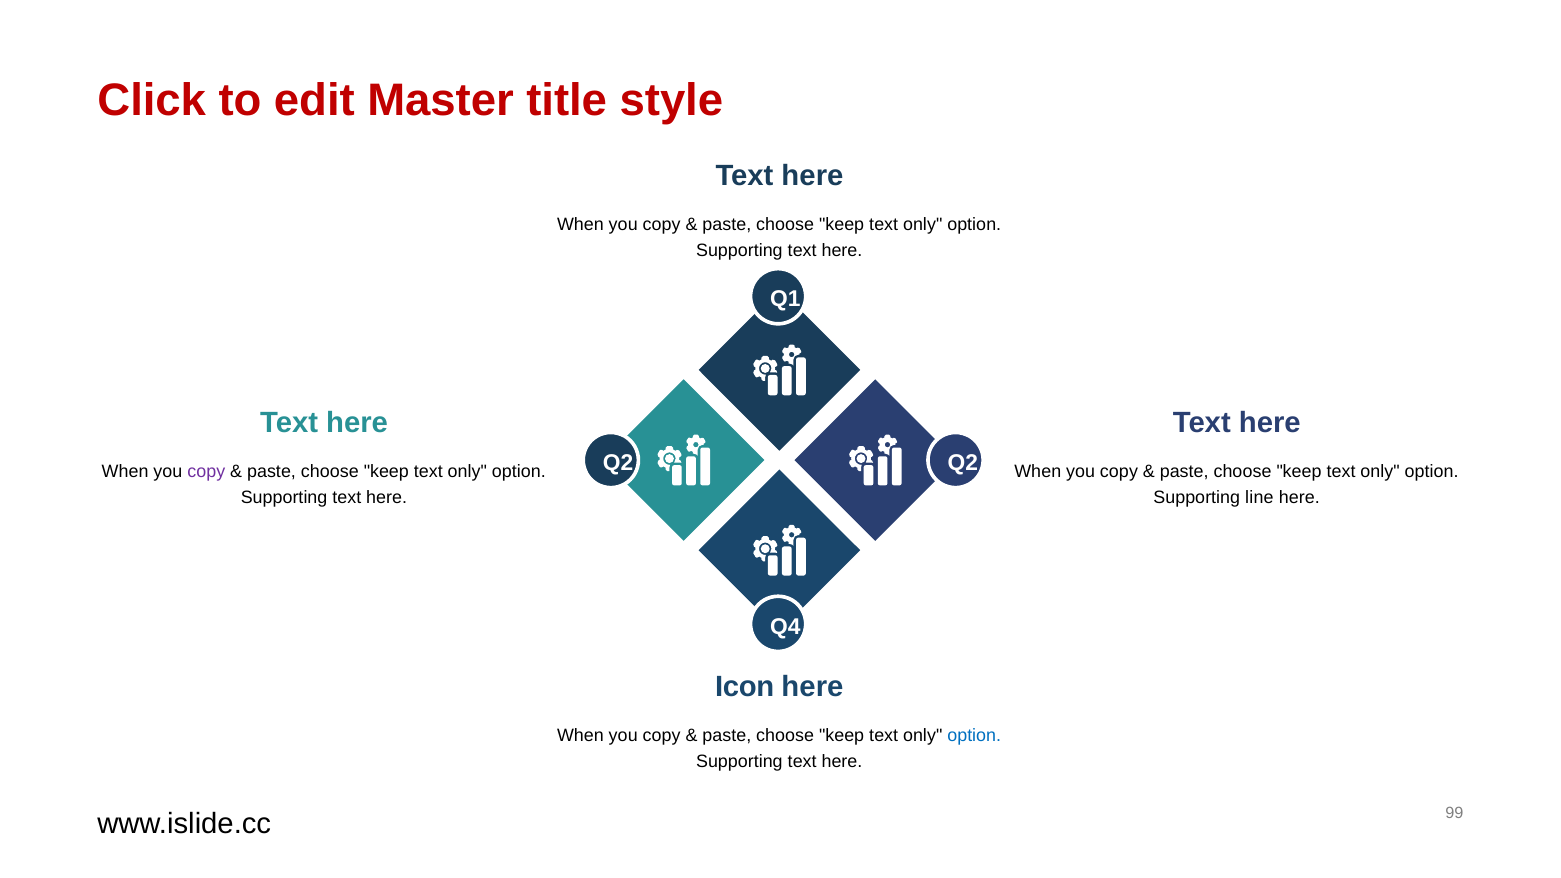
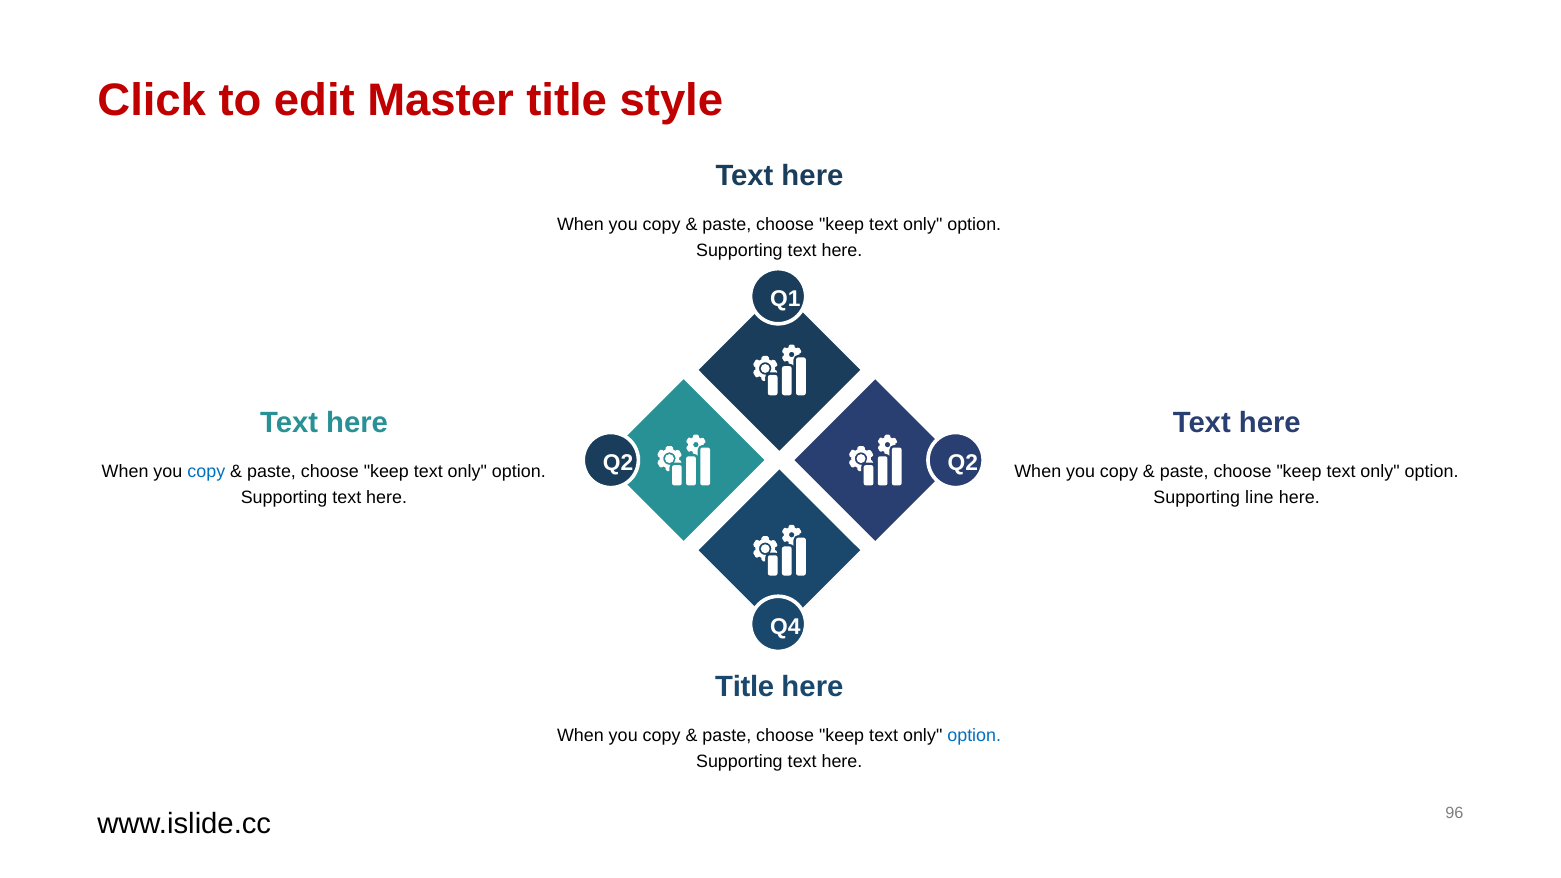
copy at (206, 472) colour: purple -> blue
Icon at (745, 687): Icon -> Title
99: 99 -> 96
